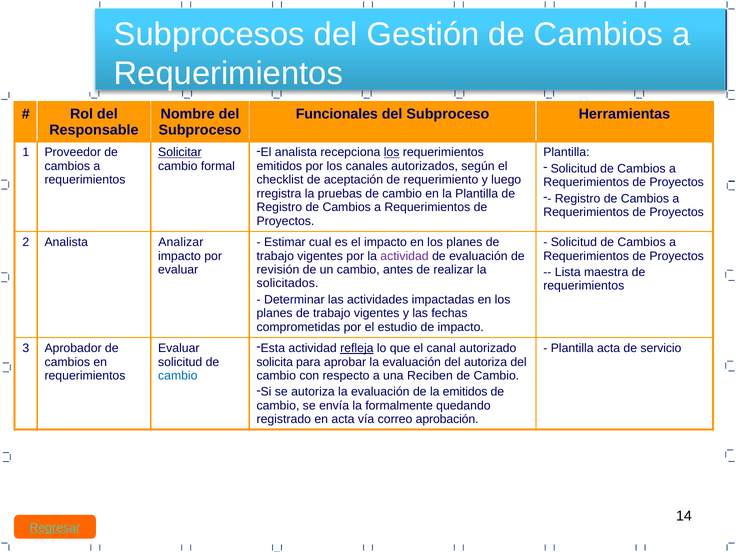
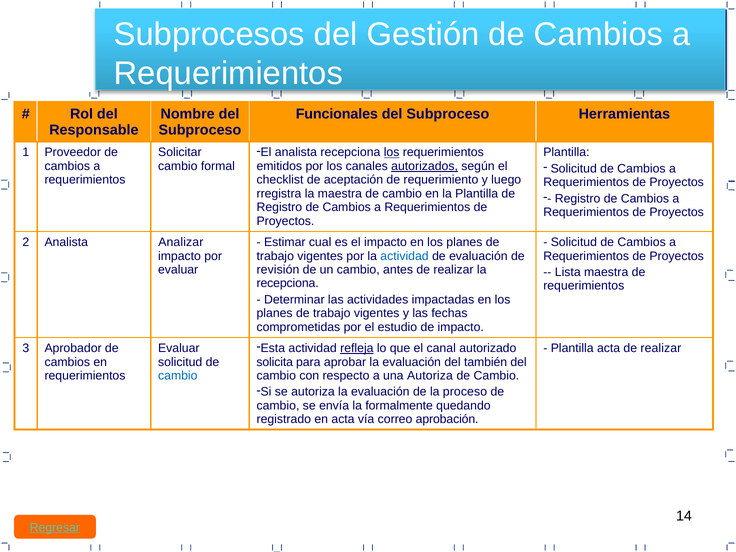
Solicitar underline: present -> none
autorizados underline: none -> present
la pruebas: pruebas -> maestra
actividad at (404, 256) colour: purple -> blue
solicitados at (287, 283): solicitados -> recepciona
acta de servicio: servicio -> realizar
del autoriza: autoriza -> también
una Reciben: Reciben -> Autoriza
la emitidos: emitidos -> proceso
